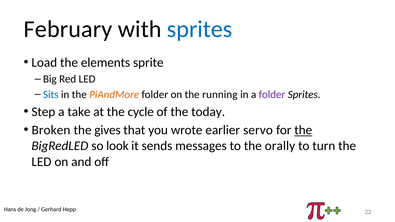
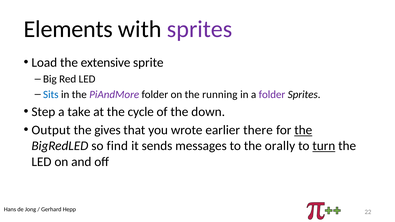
February: February -> Elements
sprites at (200, 29) colour: blue -> purple
elements: elements -> extensive
PiAndMore colour: orange -> purple
today: today -> down
Broken: Broken -> Output
servo: servo -> there
look: look -> find
turn underline: none -> present
